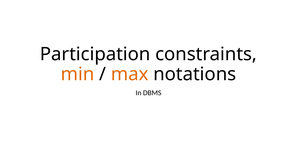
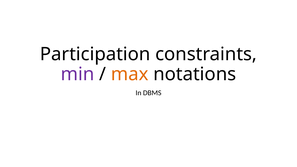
min colour: orange -> purple
